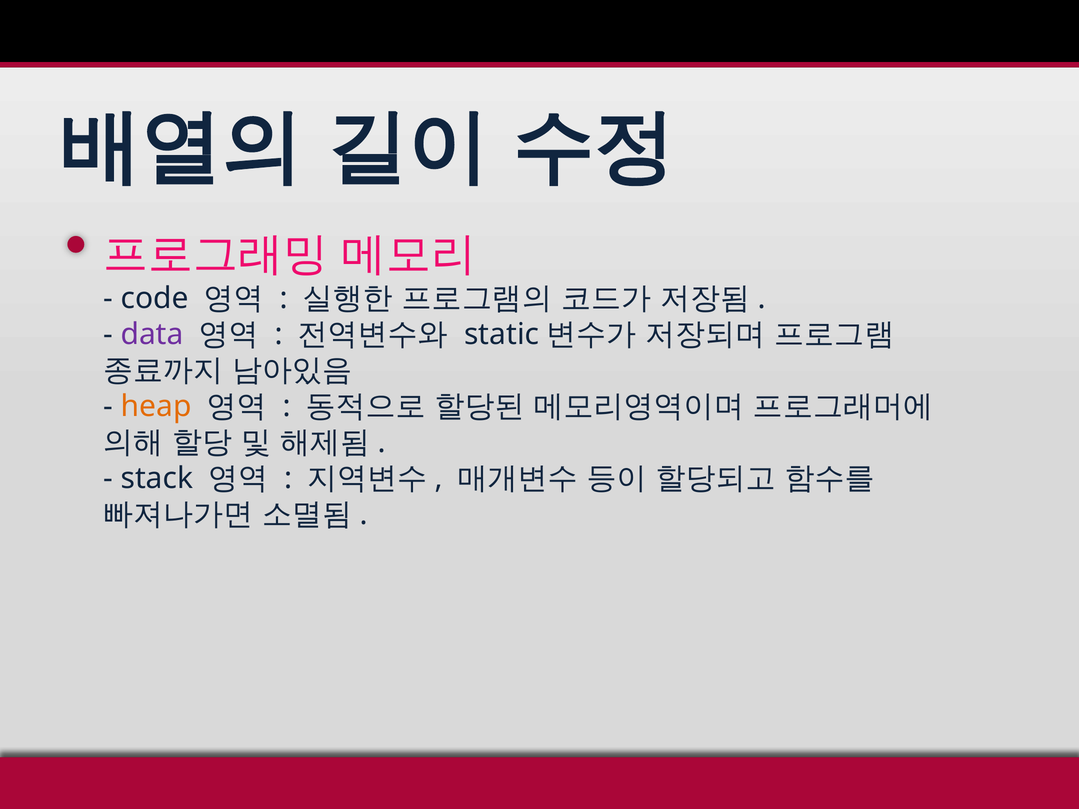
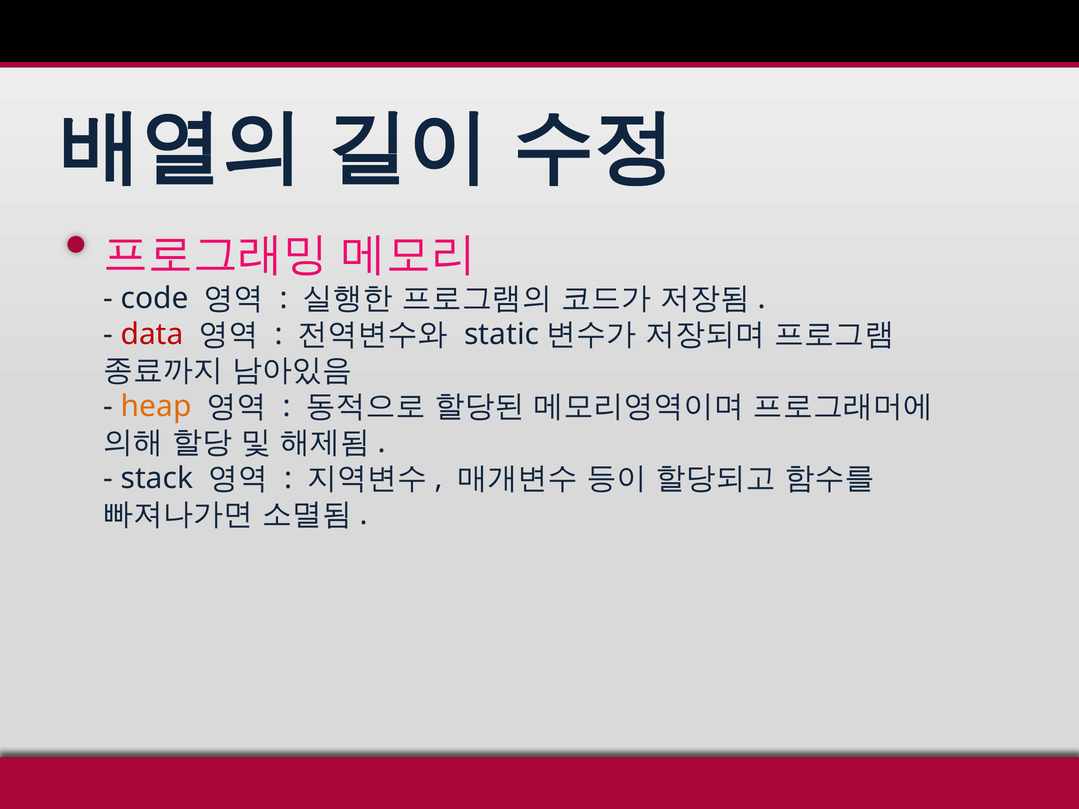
data colour: purple -> red
